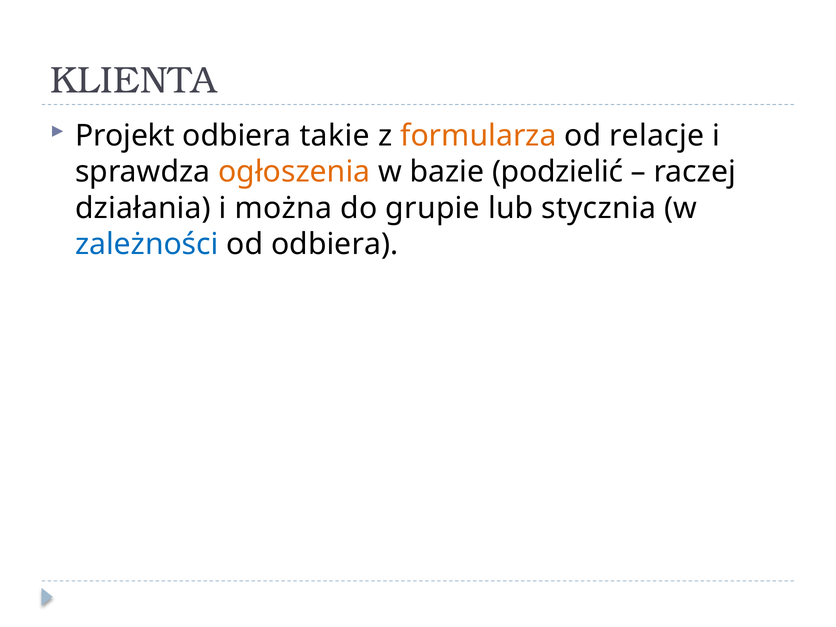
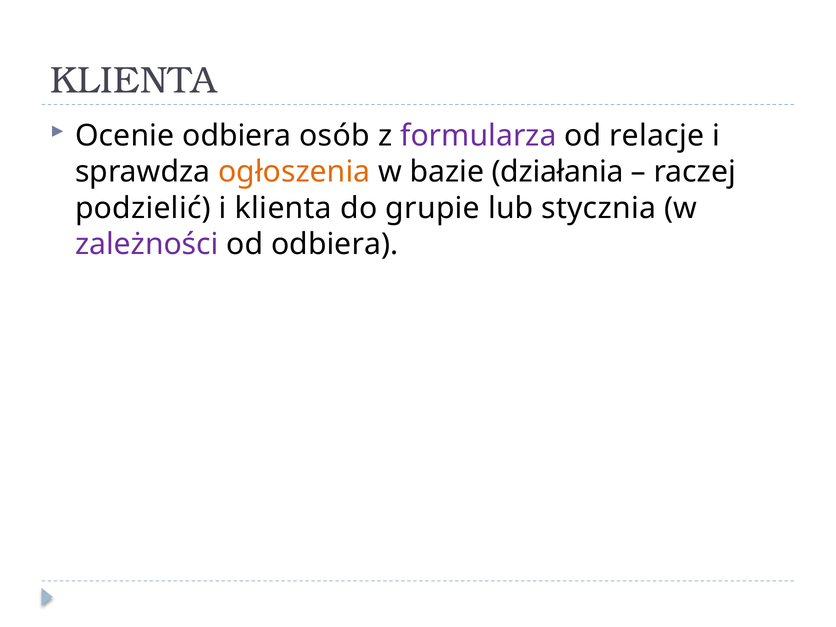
Projekt: Projekt -> Ocenie
takie: takie -> osób
formularza colour: orange -> purple
podzielić: podzielić -> działania
działania: działania -> podzielić
i można: można -> klienta
zależności colour: blue -> purple
